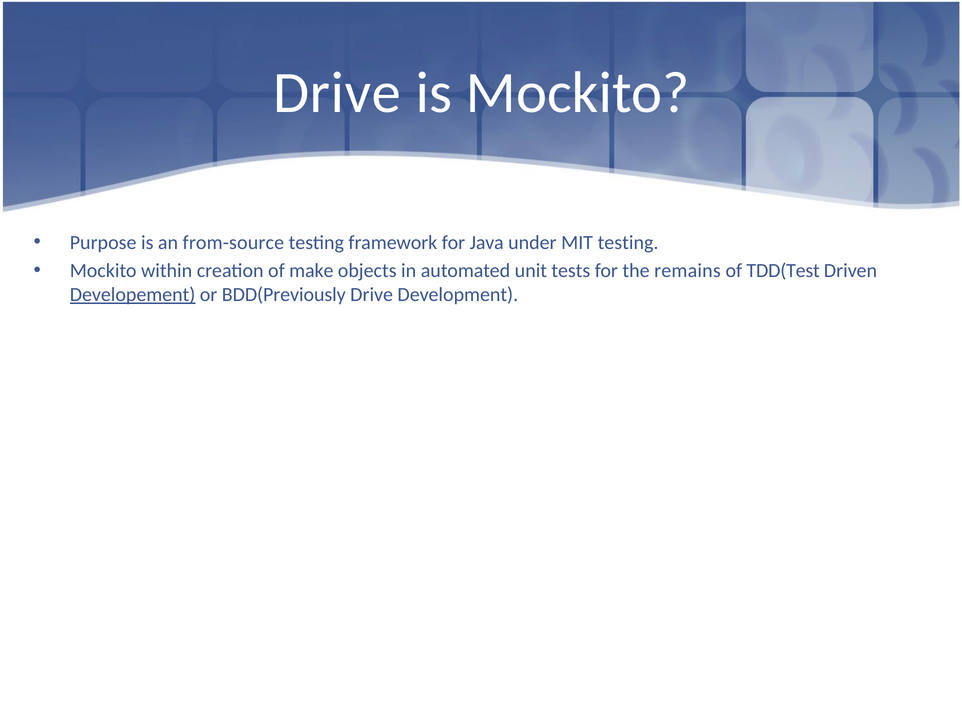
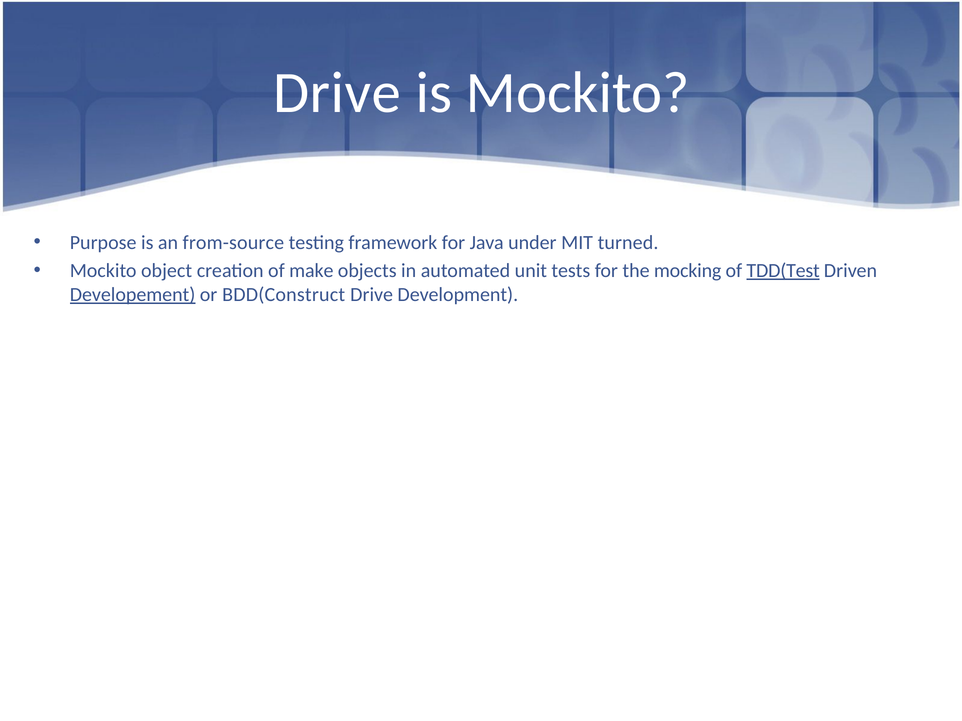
MIT testing: testing -> turned
within: within -> object
remains: remains -> mocking
TDD(Test underline: none -> present
BDD(Previously: BDD(Previously -> BDD(Construct
